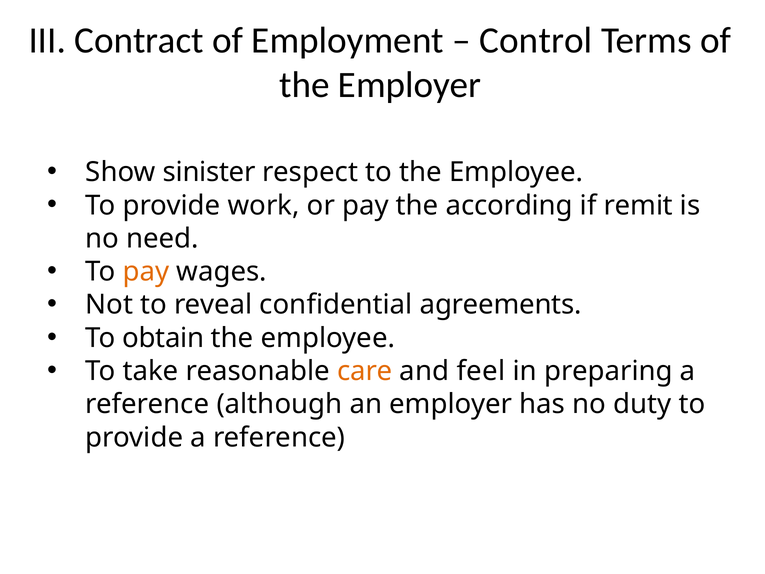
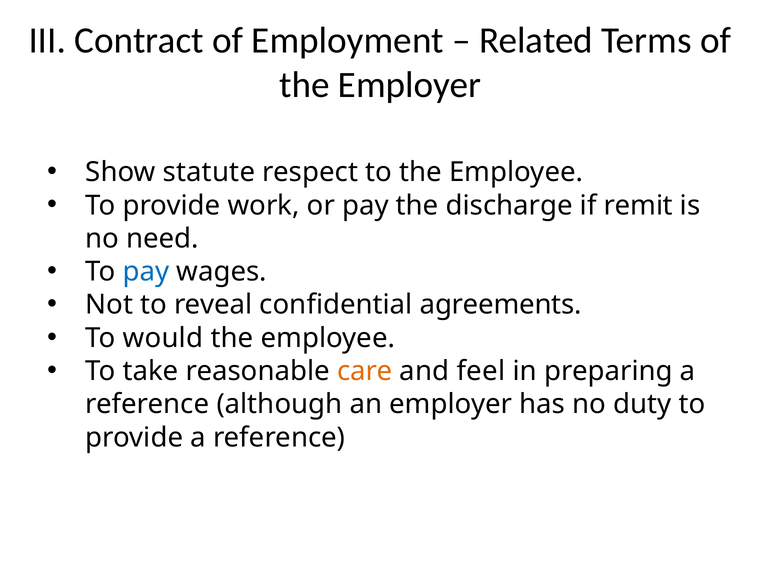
Control: Control -> Related
sinister: sinister -> statute
according: according -> discharge
pay at (146, 272) colour: orange -> blue
obtain: obtain -> would
